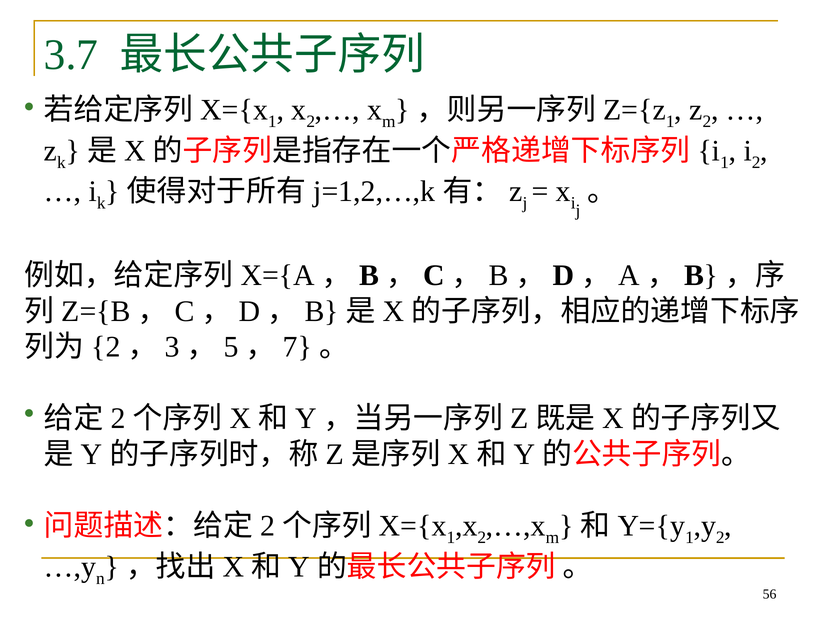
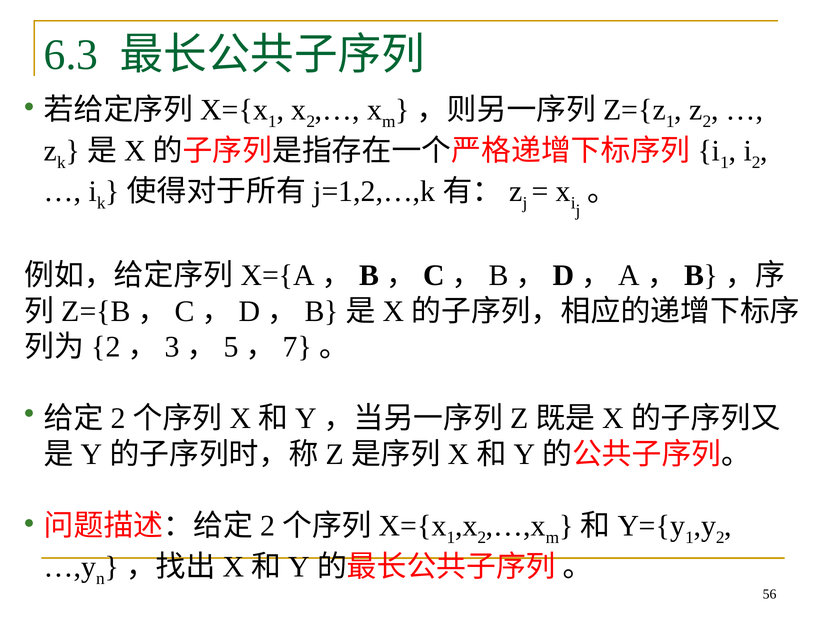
3.7: 3.7 -> 6.3
